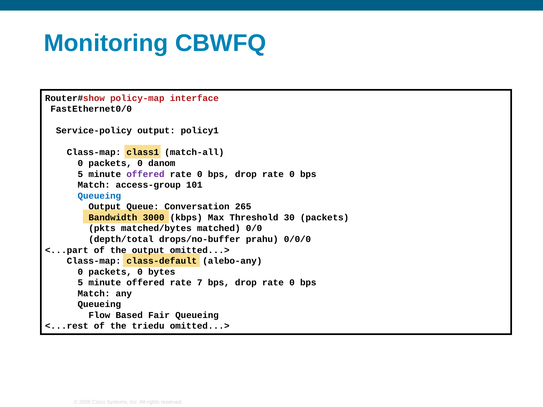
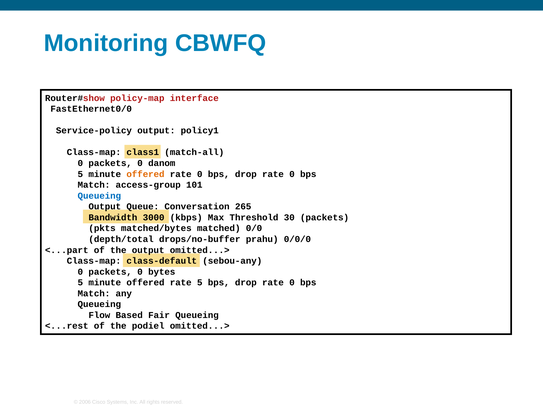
offered at (145, 174) colour: purple -> orange
alebo-any: alebo-any -> sebou-any
rate 7: 7 -> 5
triedu: triedu -> podiel
